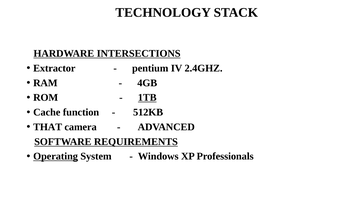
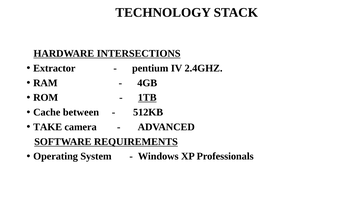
function: function -> between
THAT: THAT -> TAKE
Operating underline: present -> none
